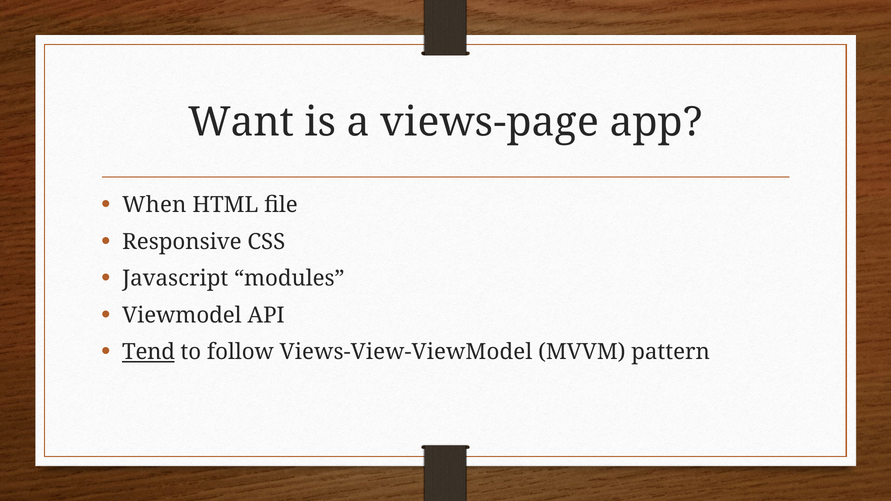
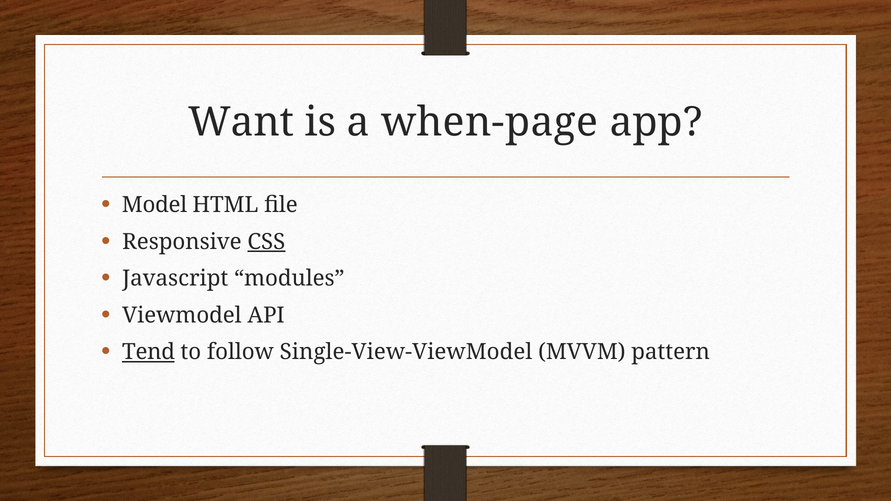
views-page: views-page -> when-page
When: When -> Model
CSS underline: none -> present
Views-View-ViewModel: Views-View-ViewModel -> Single-View-ViewModel
